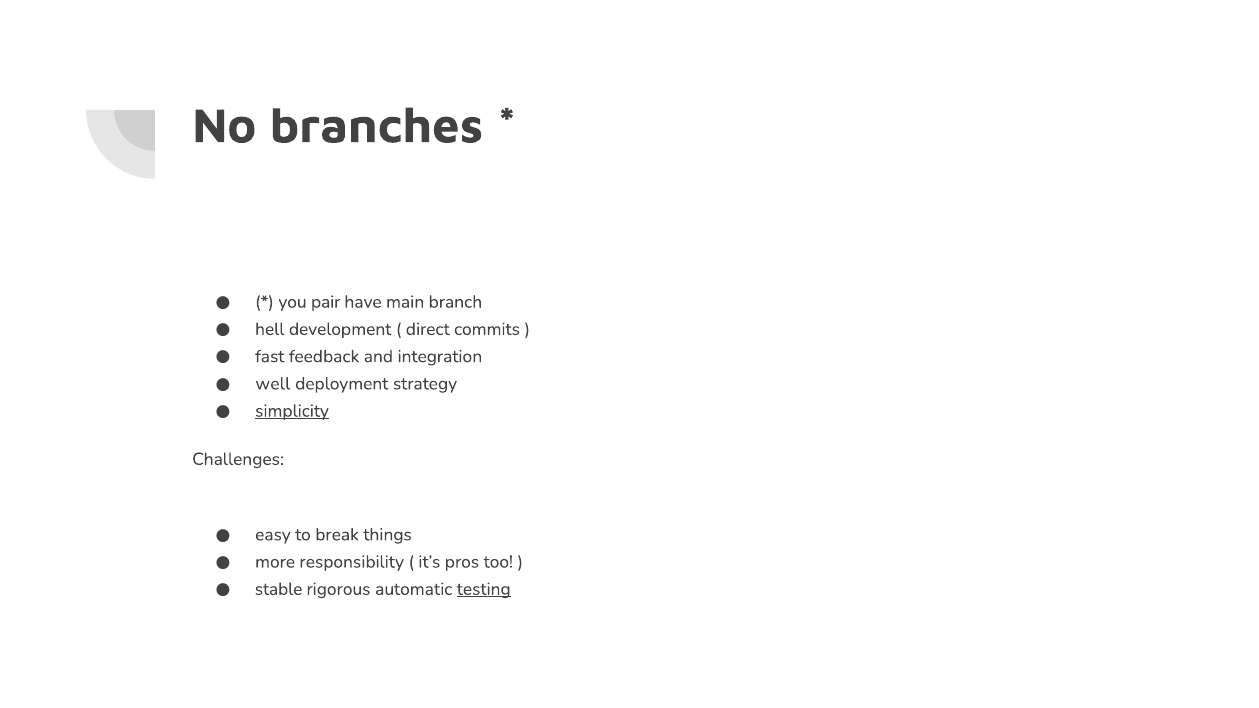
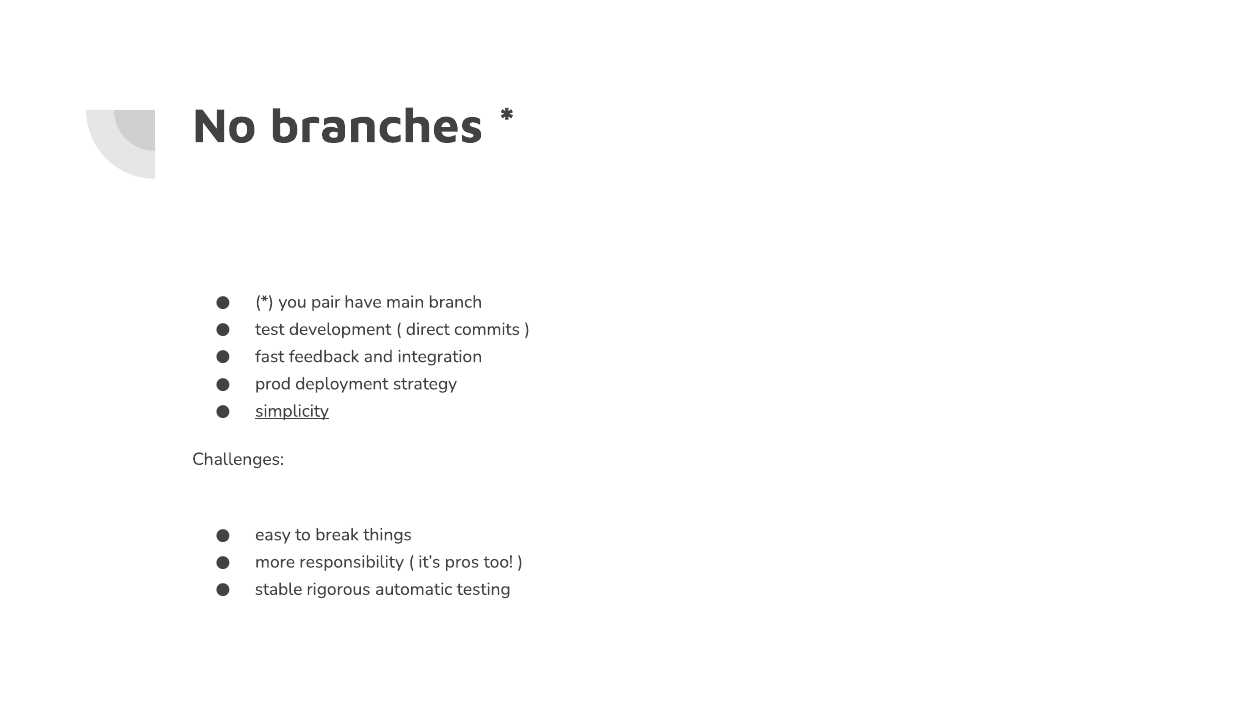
hell: hell -> test
well: well -> prod
testing underline: present -> none
